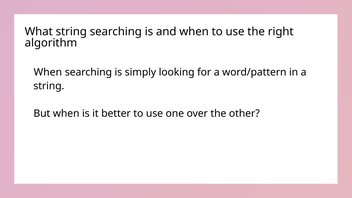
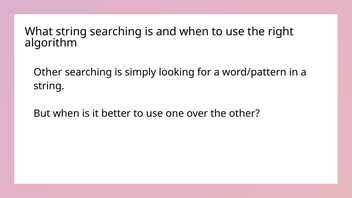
When at (48, 72): When -> Other
